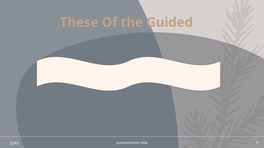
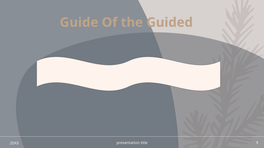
These: These -> Guide
